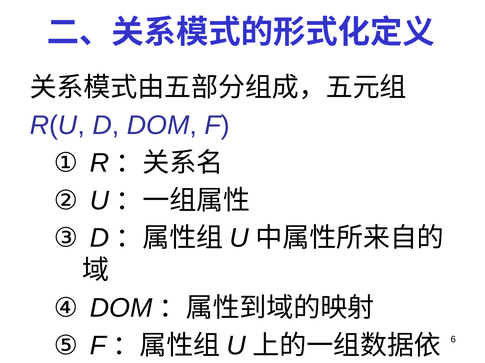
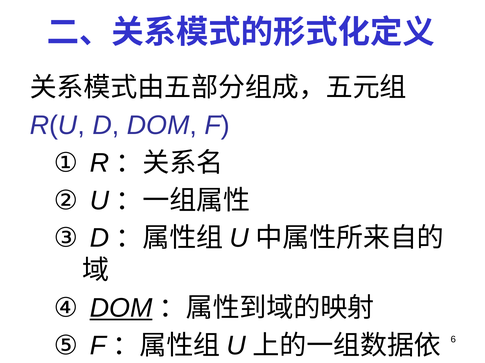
DOM at (121, 309) underline: none -> present
